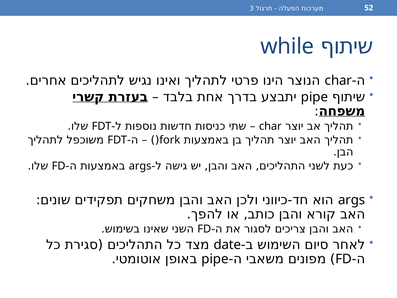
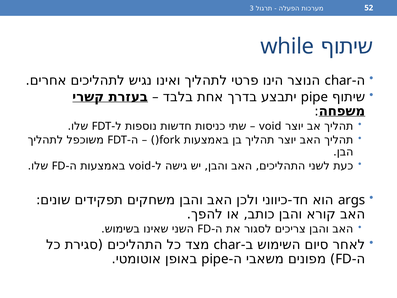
char at (270, 126): char -> void
args at (140, 166): args -> void
date at (227, 245): date -> char
